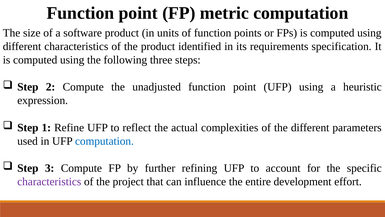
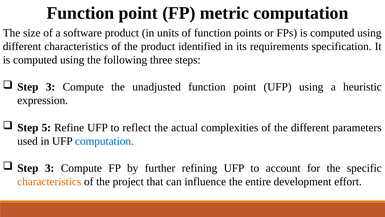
2 at (51, 87): 2 -> 3
1: 1 -> 5
characteristics at (49, 181) colour: purple -> orange
